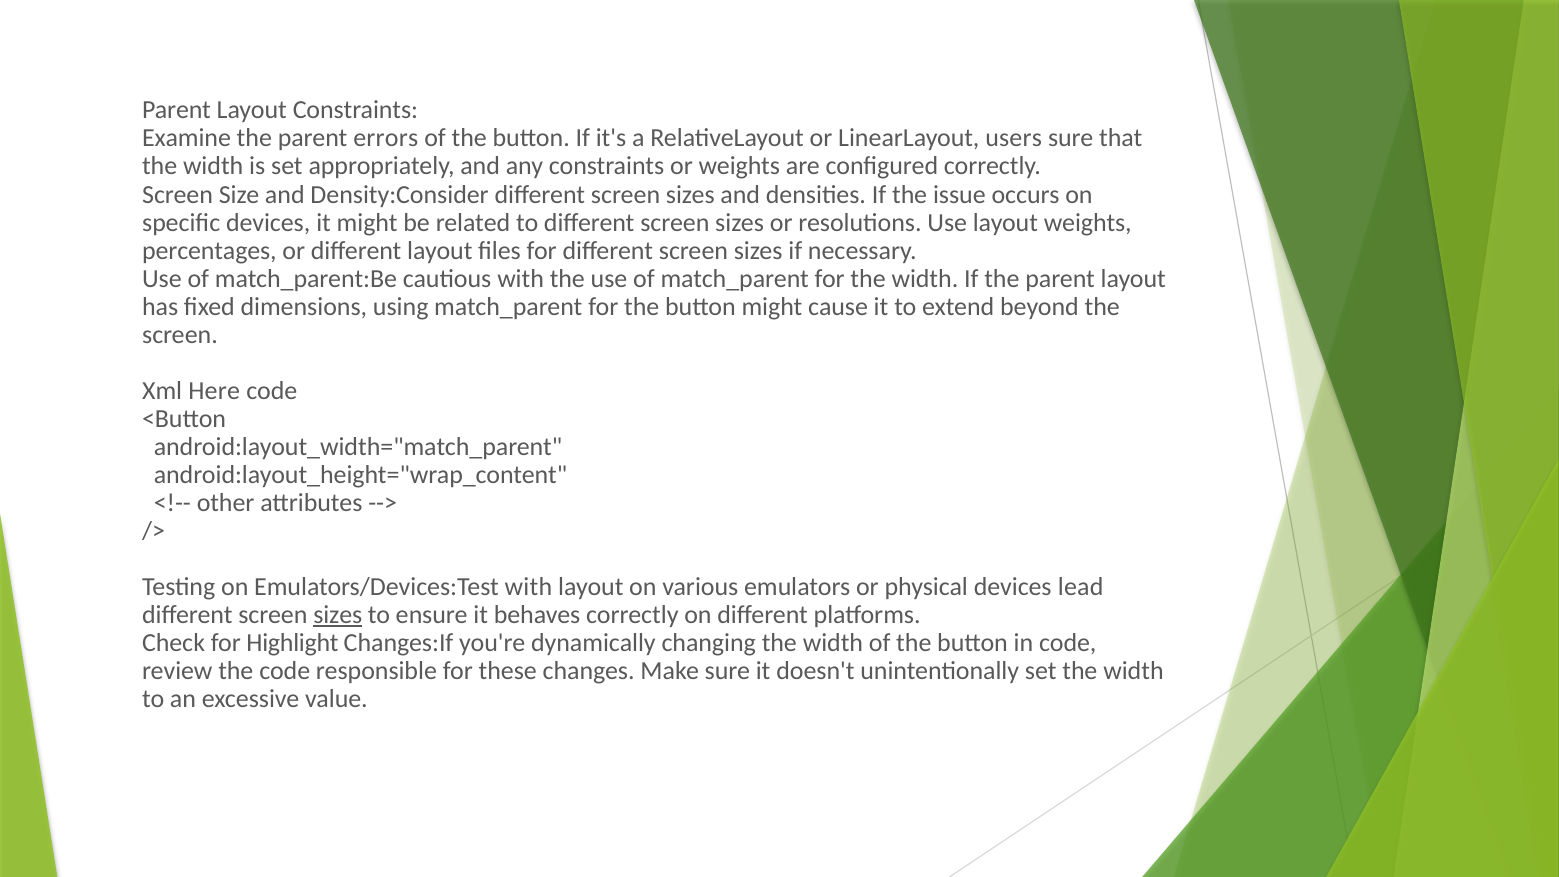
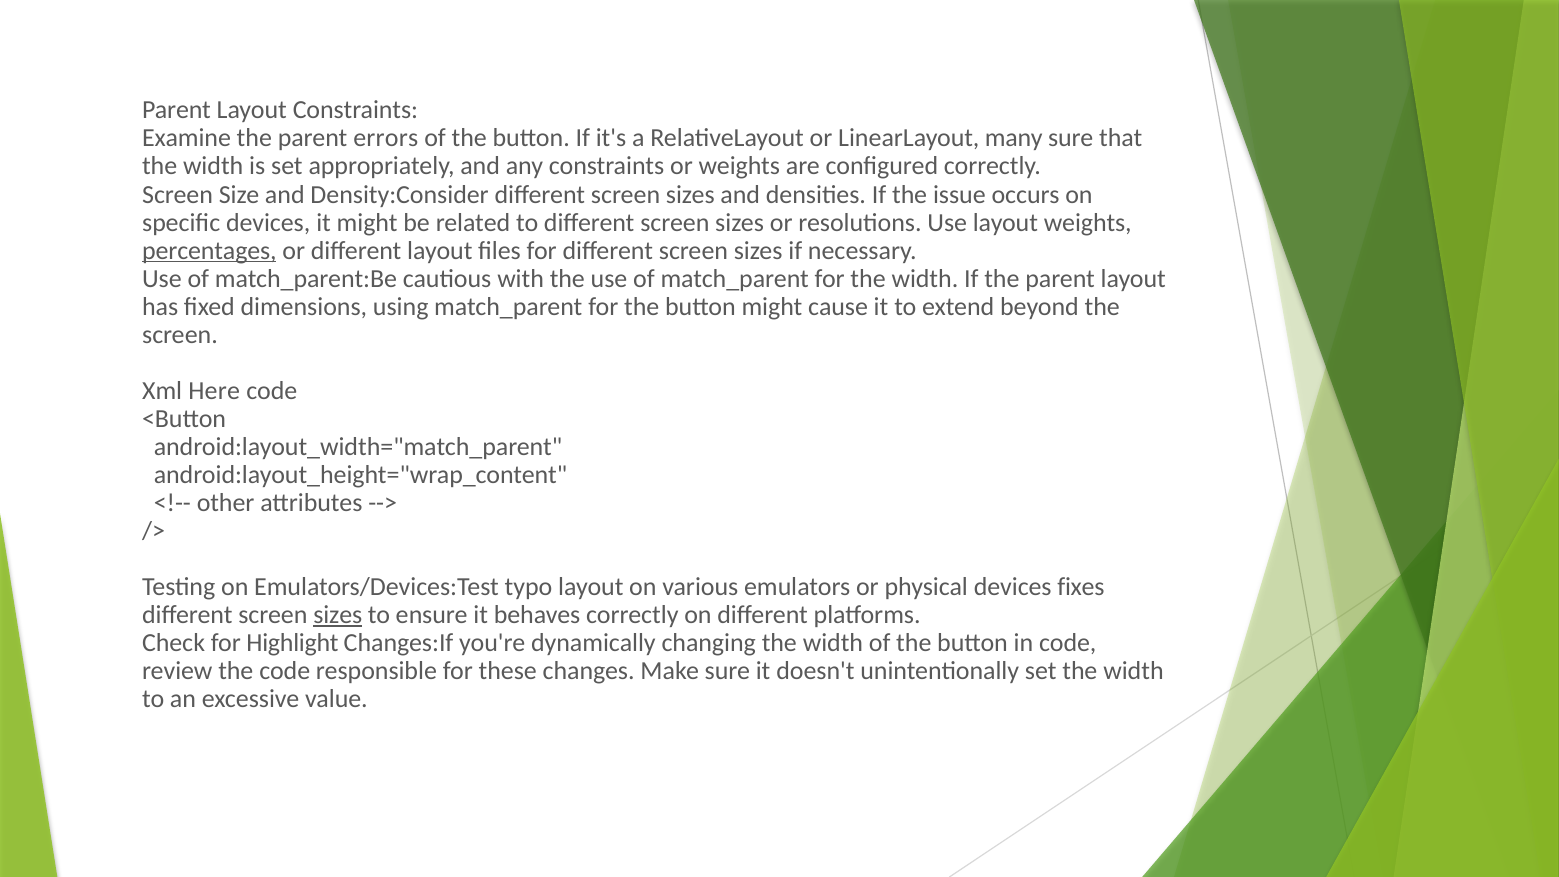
users: users -> many
percentages underline: none -> present
Emulators/Devices:Test with: with -> typo
lead: lead -> fixes
